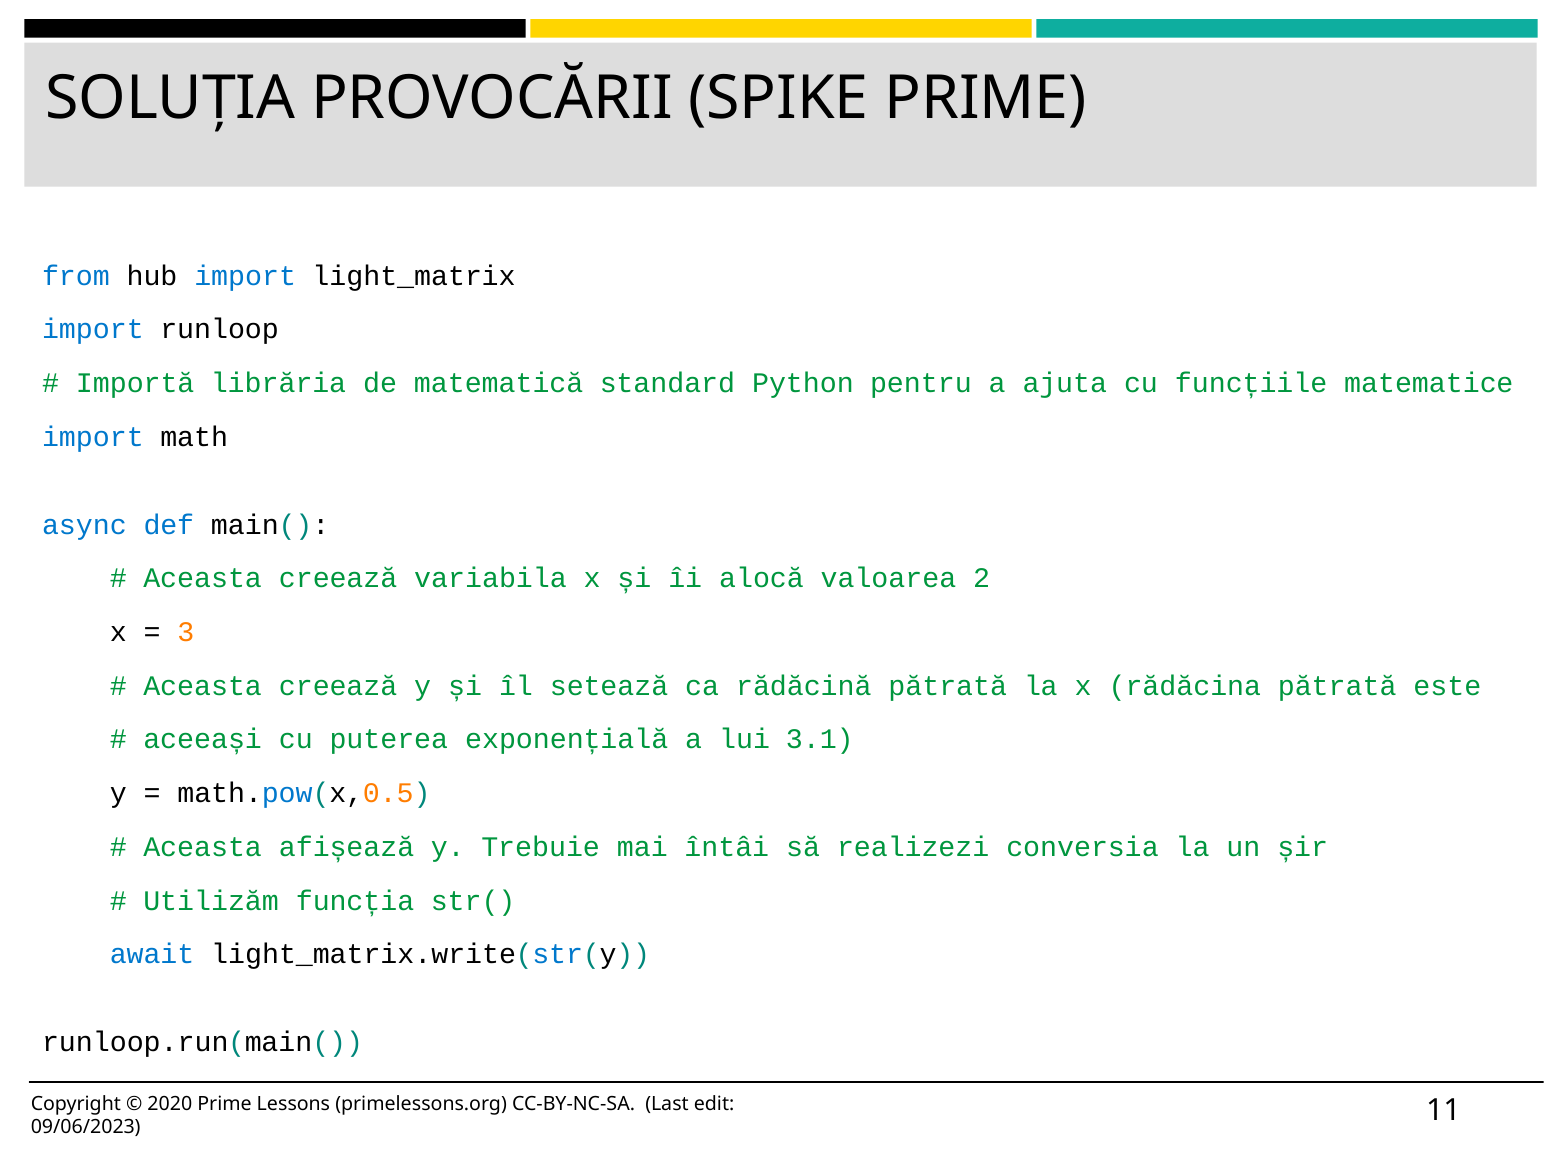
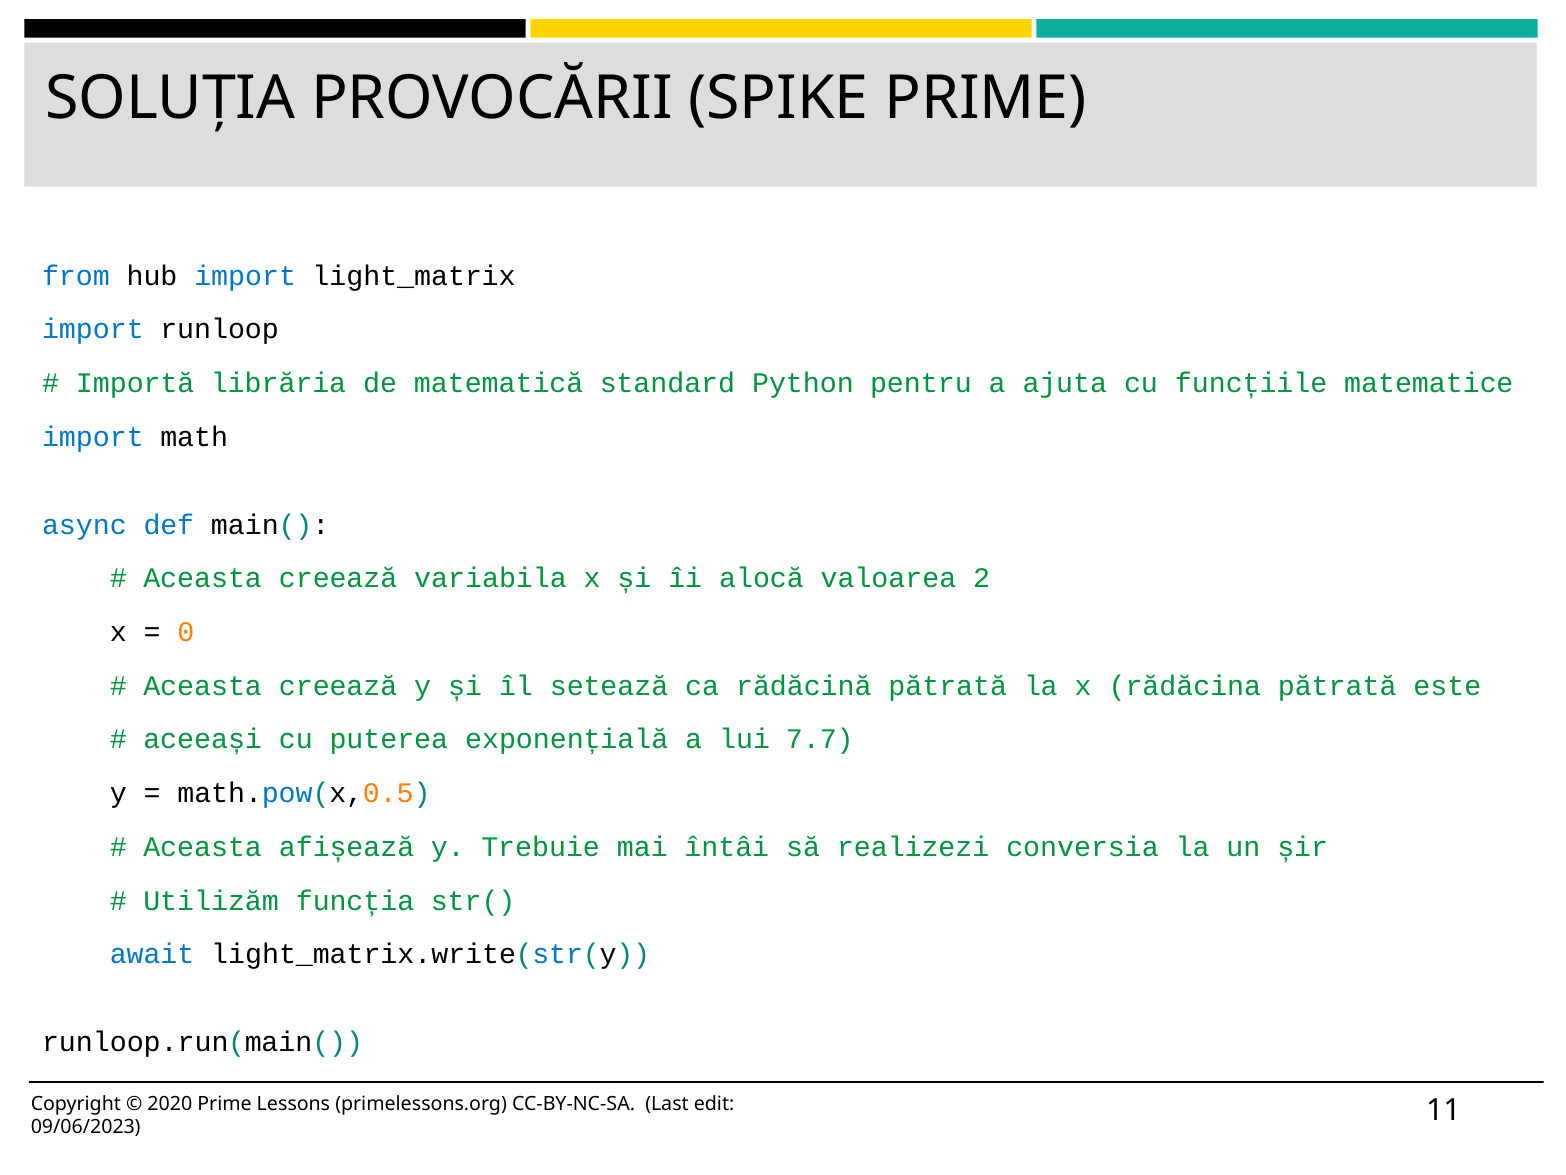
3: 3 -> 0
3.1: 3.1 -> 7.7
